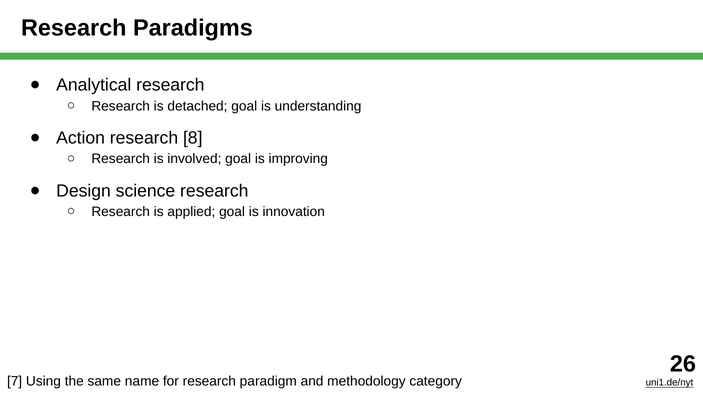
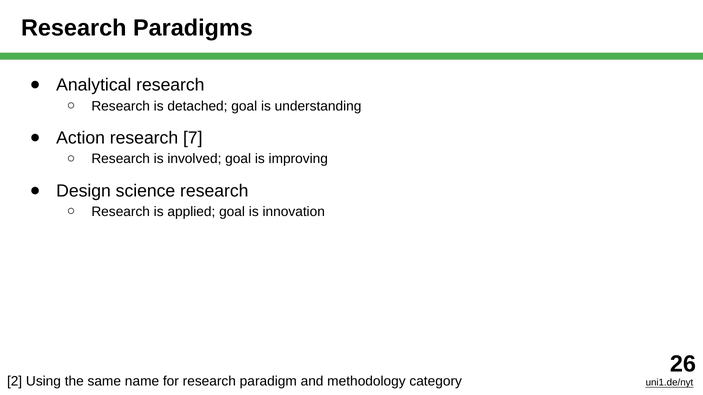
8: 8 -> 7
7: 7 -> 2
